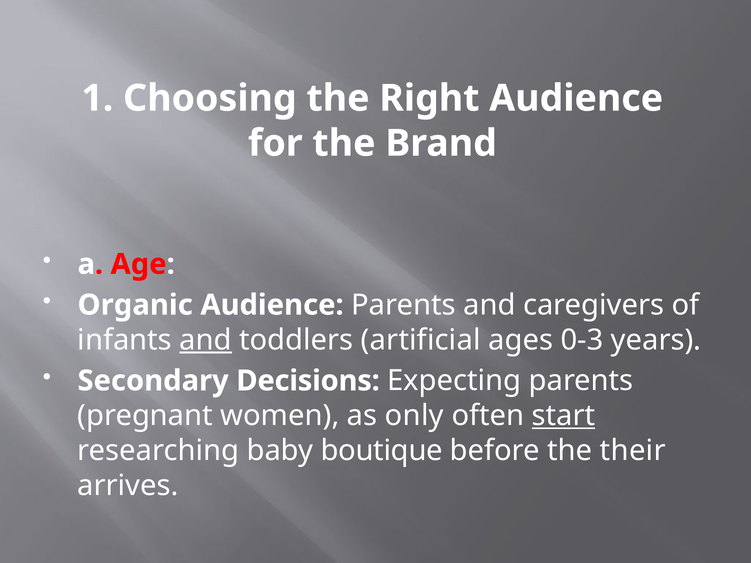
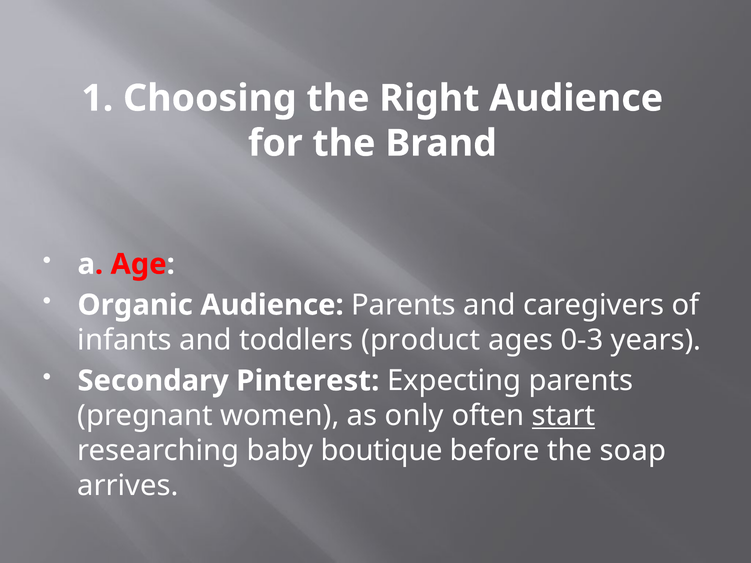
and at (206, 340) underline: present -> none
artificial: artificial -> product
Decisions: Decisions -> Pinterest
their: their -> soap
